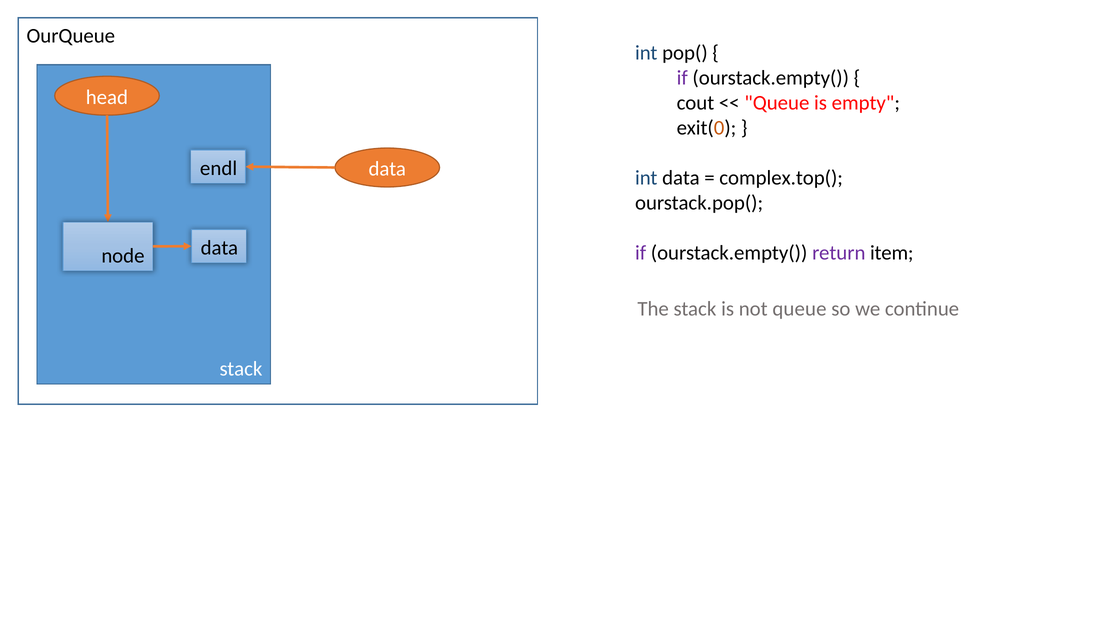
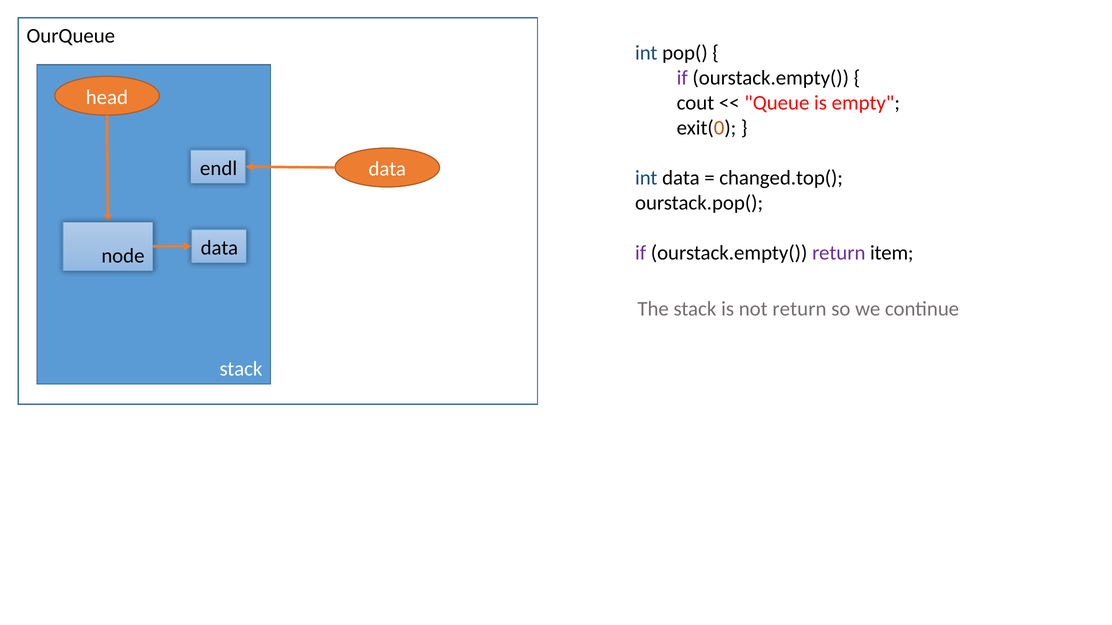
complex.top(: complex.top( -> changed.top(
not queue: queue -> return
